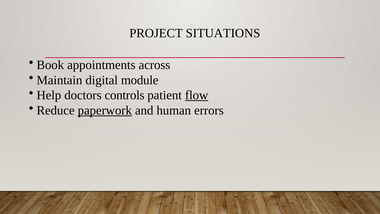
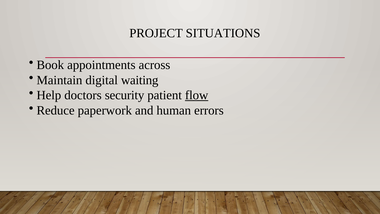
module: module -> waiting
controls: controls -> security
paperwork underline: present -> none
